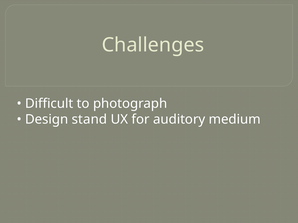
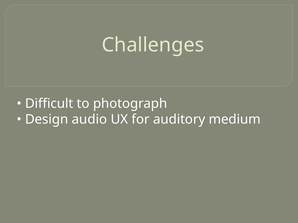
stand: stand -> audio
